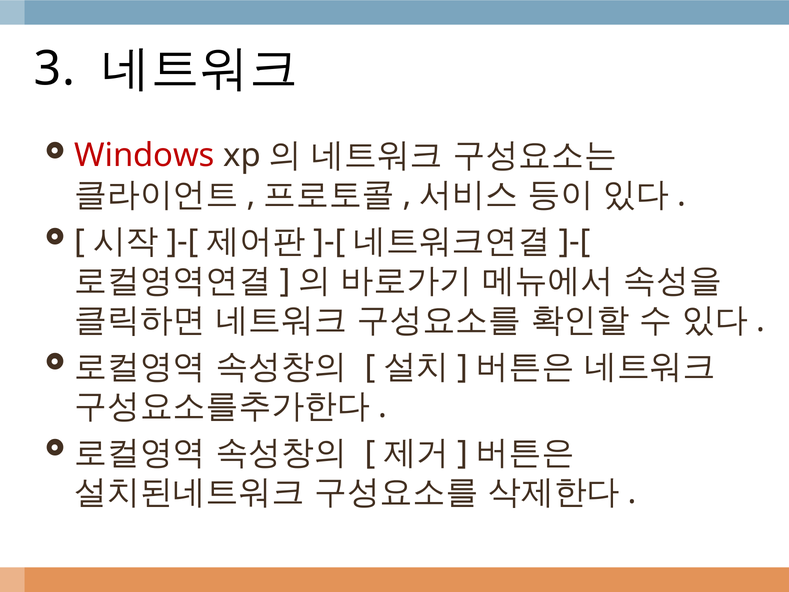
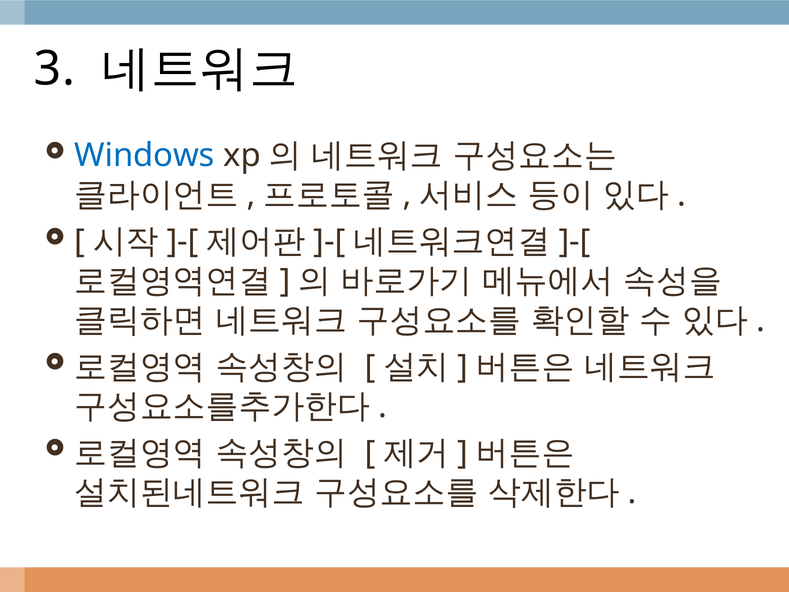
Windows colour: red -> blue
